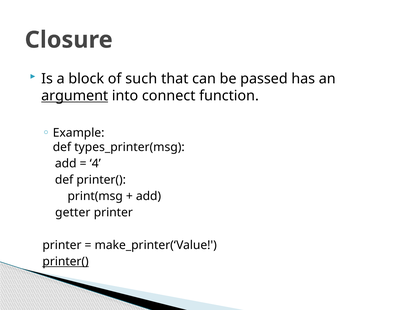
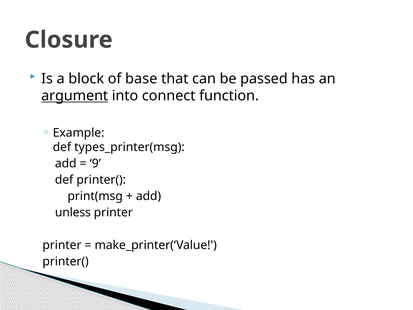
such: such -> base
4: 4 -> 9
getter: getter -> unless
printer( at (66, 261) underline: present -> none
